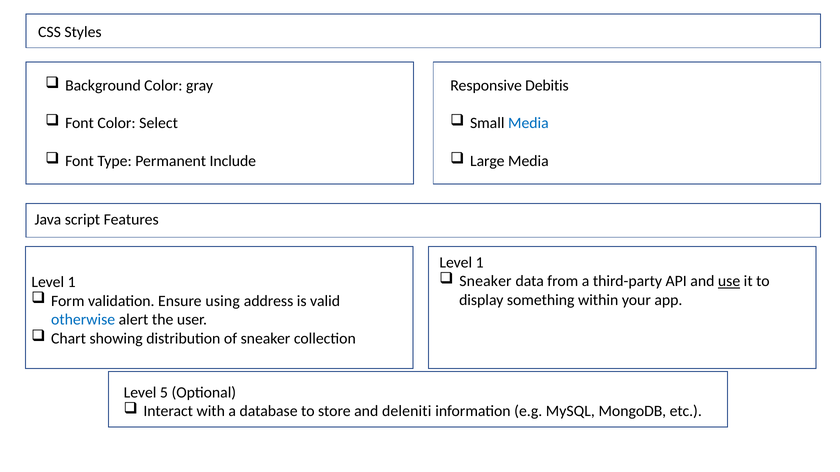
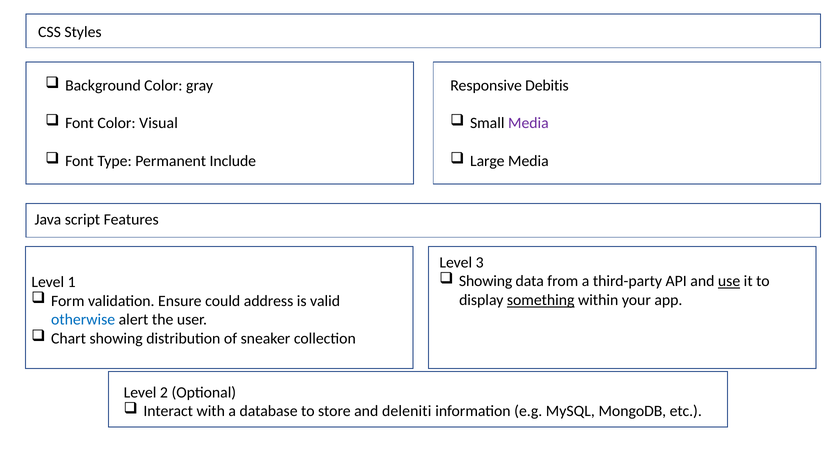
Select: Select -> Visual
Media at (528, 123) colour: blue -> purple
1 at (480, 263): 1 -> 3
Sneaker at (485, 282): Sneaker -> Showing
using: using -> could
something underline: none -> present
5: 5 -> 2
